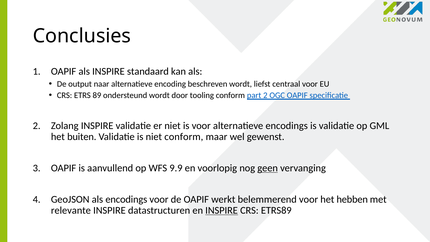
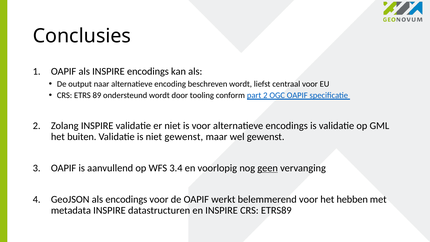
INSPIRE standaard: standaard -> encodings
niet conform: conform -> gewenst
9.9: 9.9 -> 3.4
relevante: relevante -> metadata
INSPIRE at (222, 210) underline: present -> none
